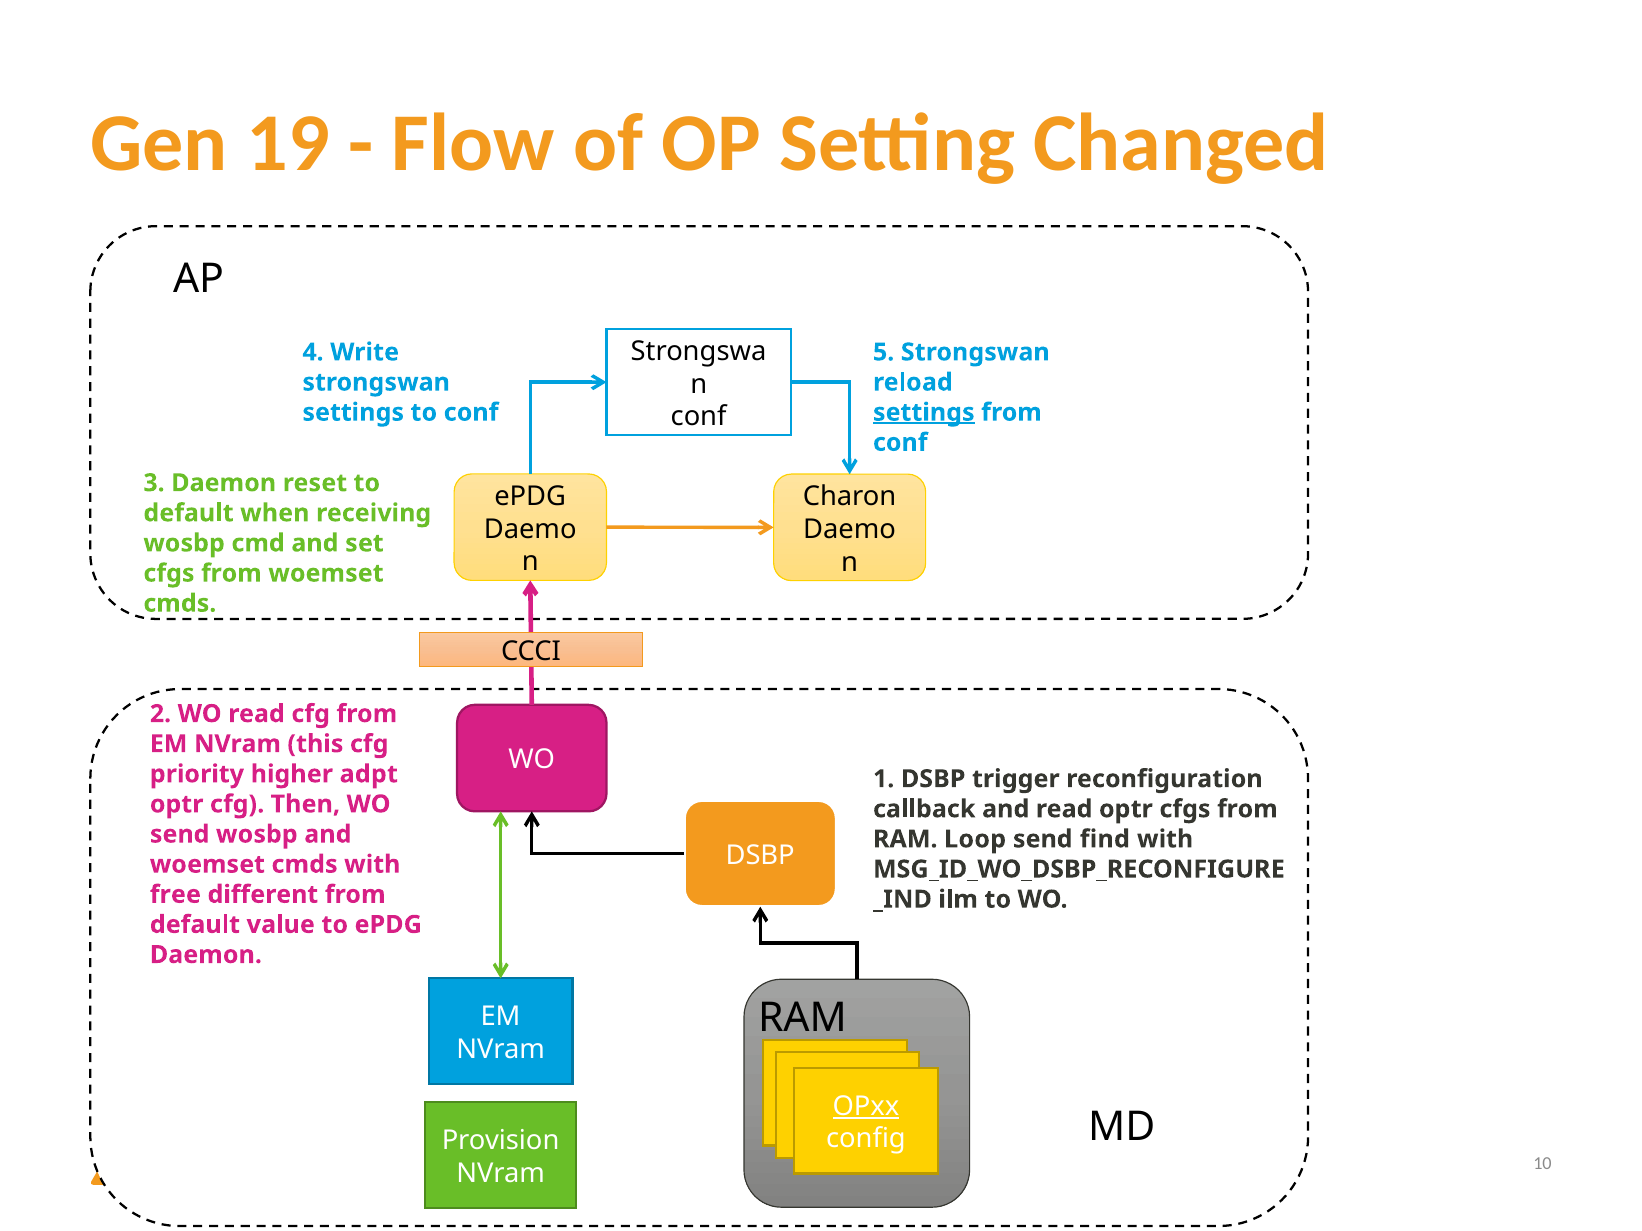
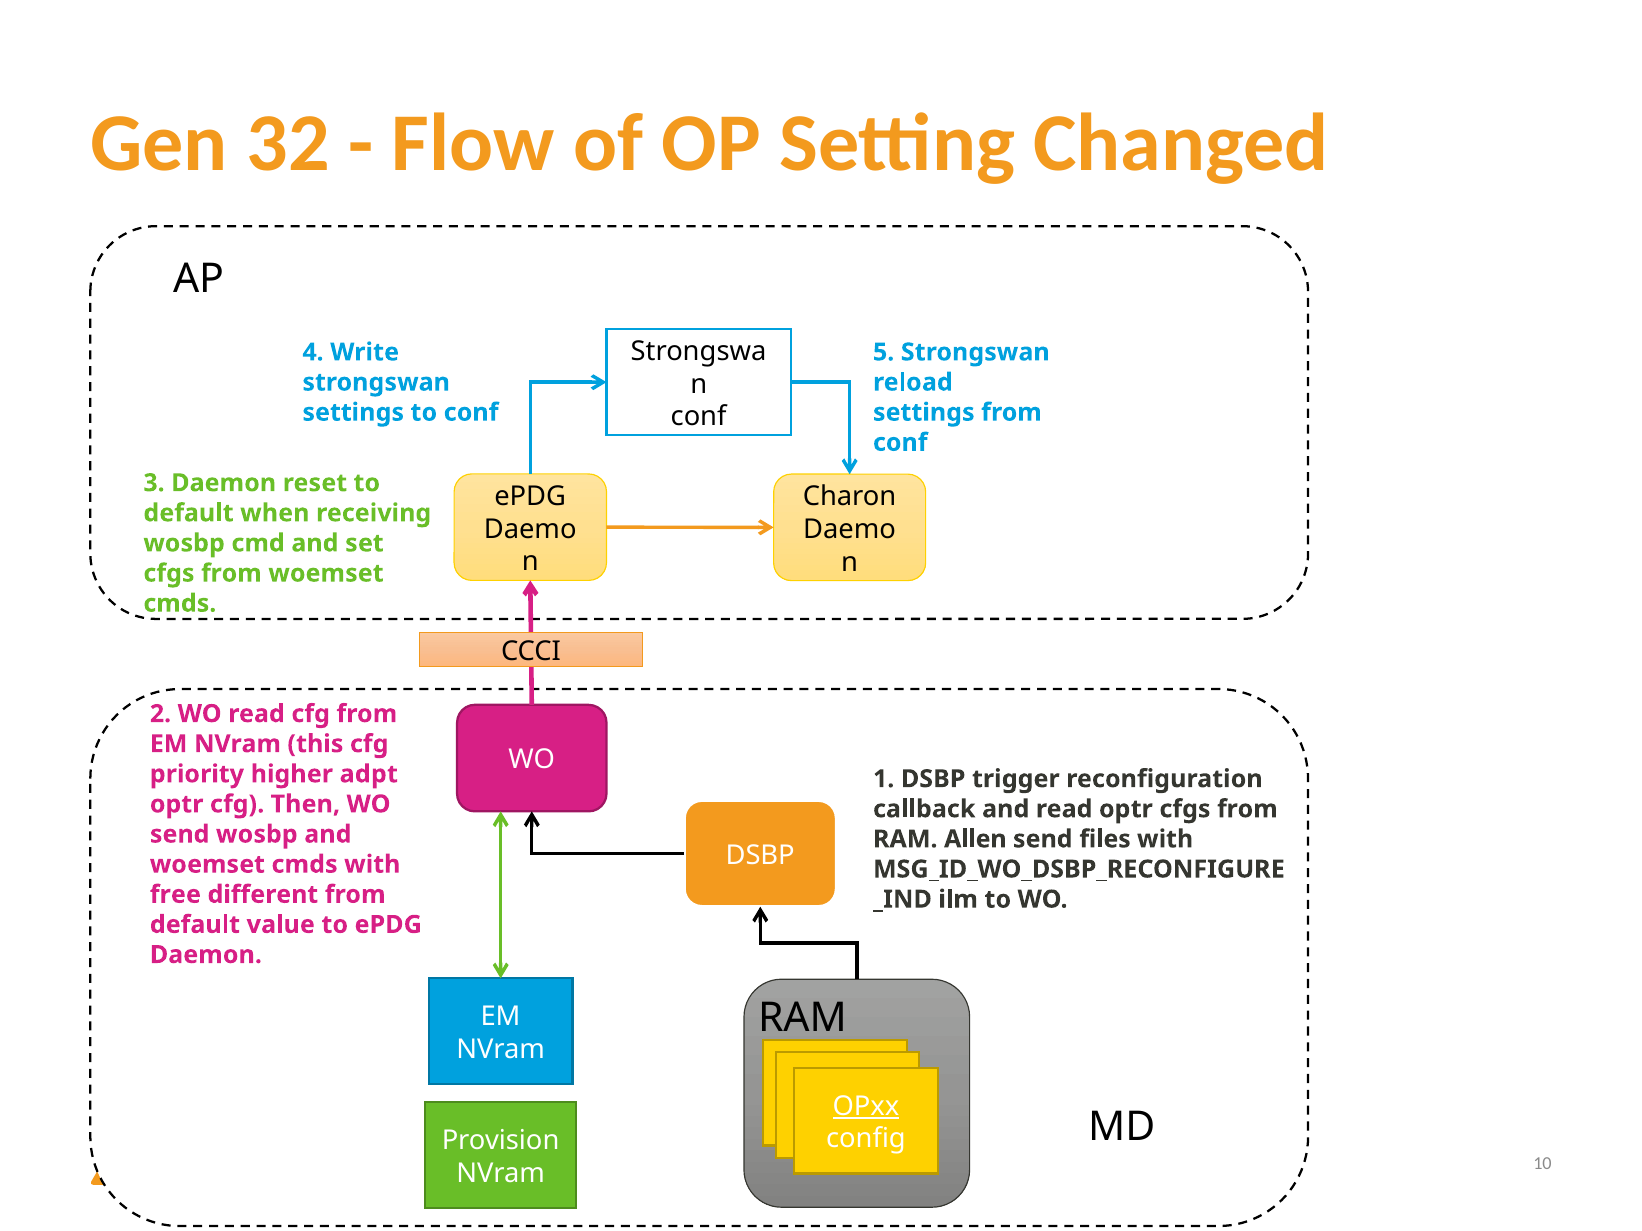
19: 19 -> 32
settings at (924, 413) underline: present -> none
Loop: Loop -> Allen
find: find -> files
